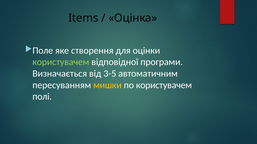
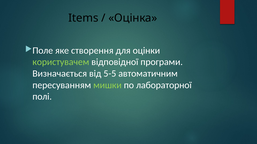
3-5: 3-5 -> 5-5
мишки colour: yellow -> light green
по користувачем: користувачем -> лабораторної
